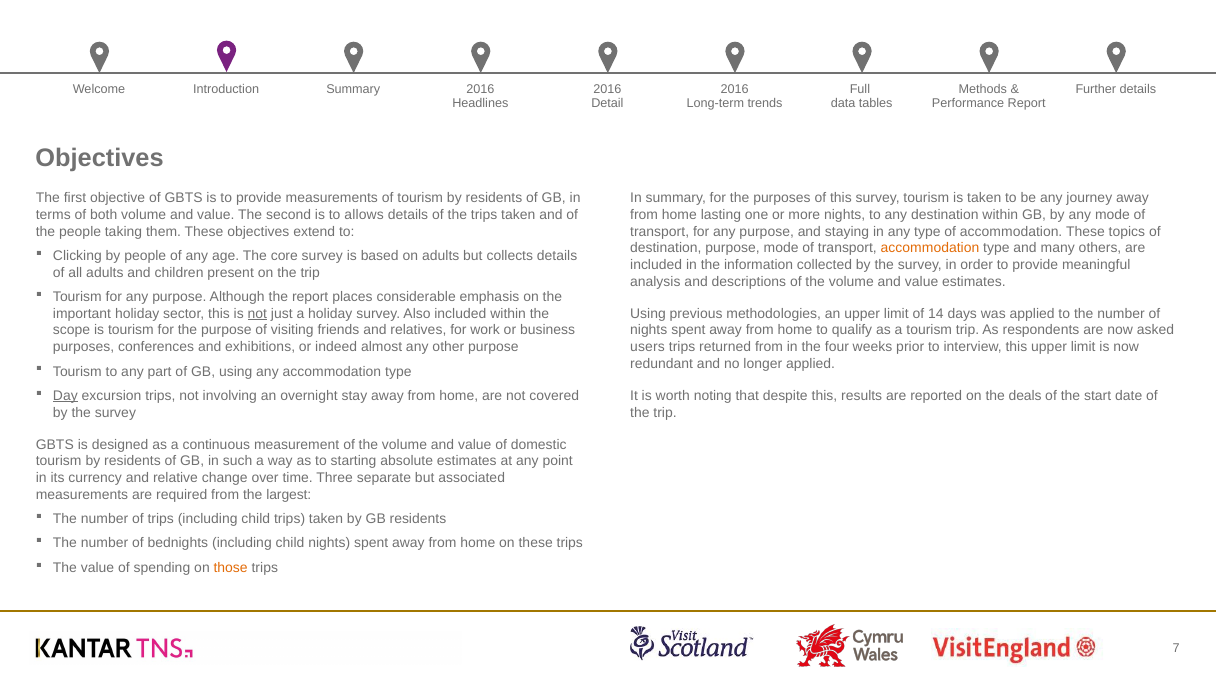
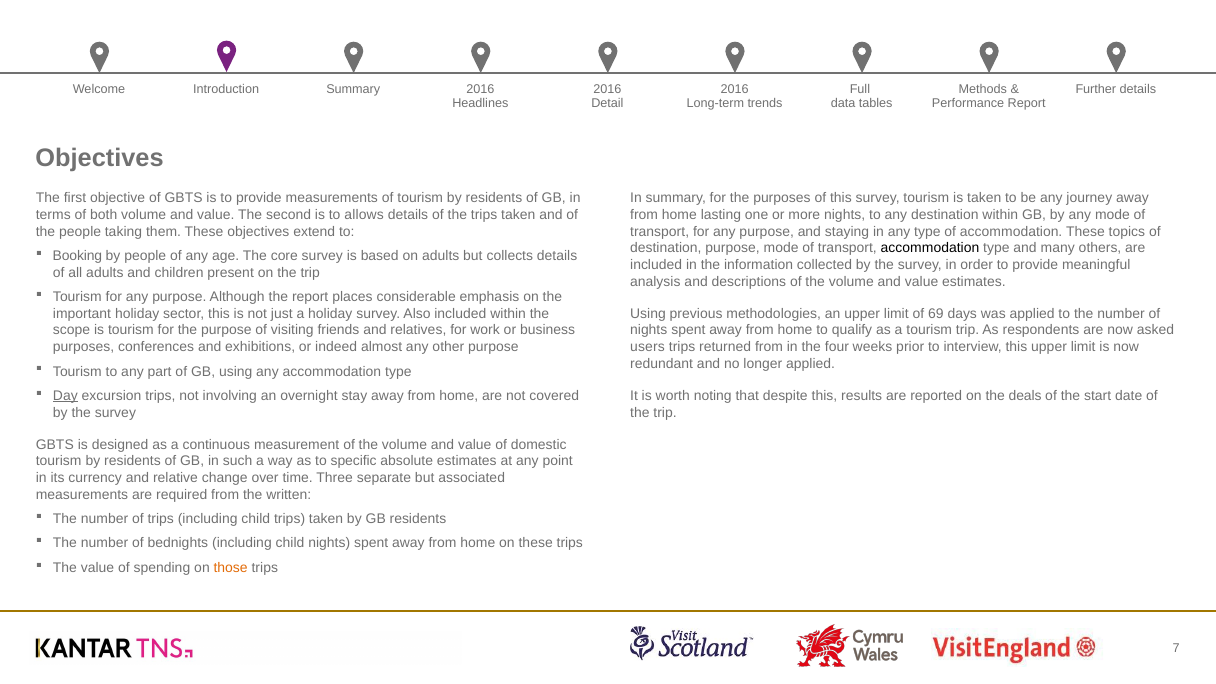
accommodation at (930, 248) colour: orange -> black
Clicking: Clicking -> Booking
not at (257, 314) underline: present -> none
14: 14 -> 69
starting: starting -> specific
largest: largest -> written
